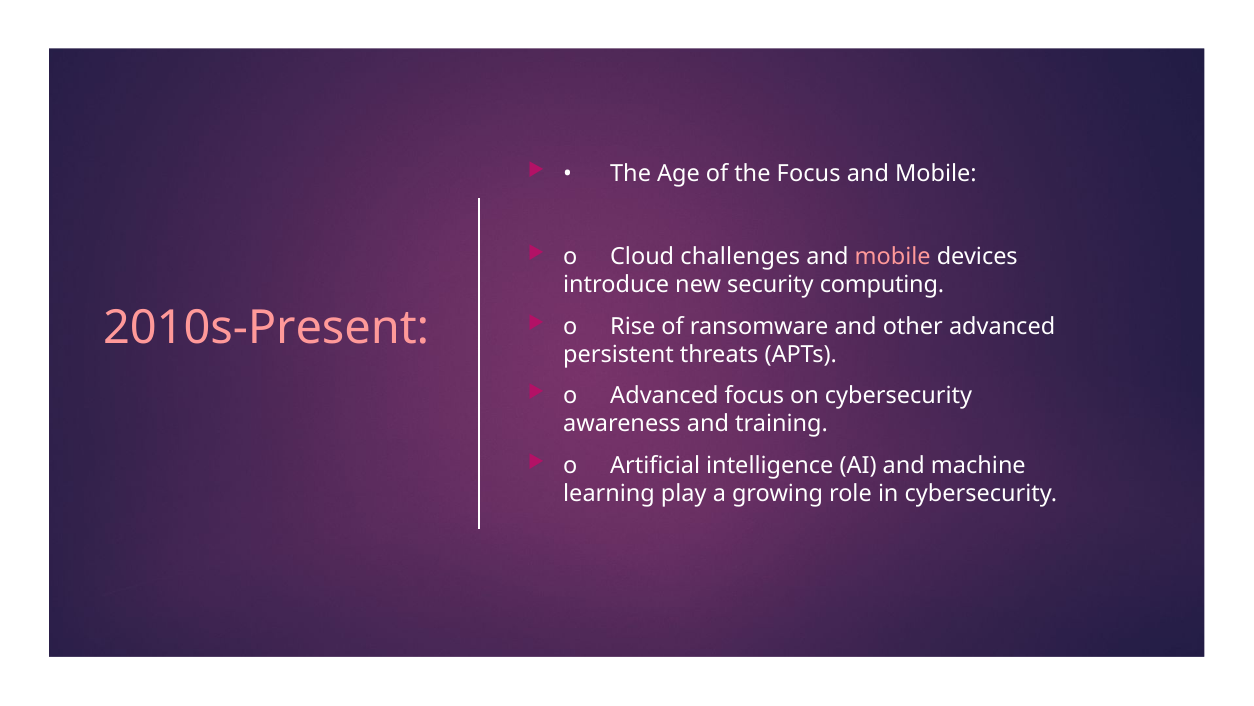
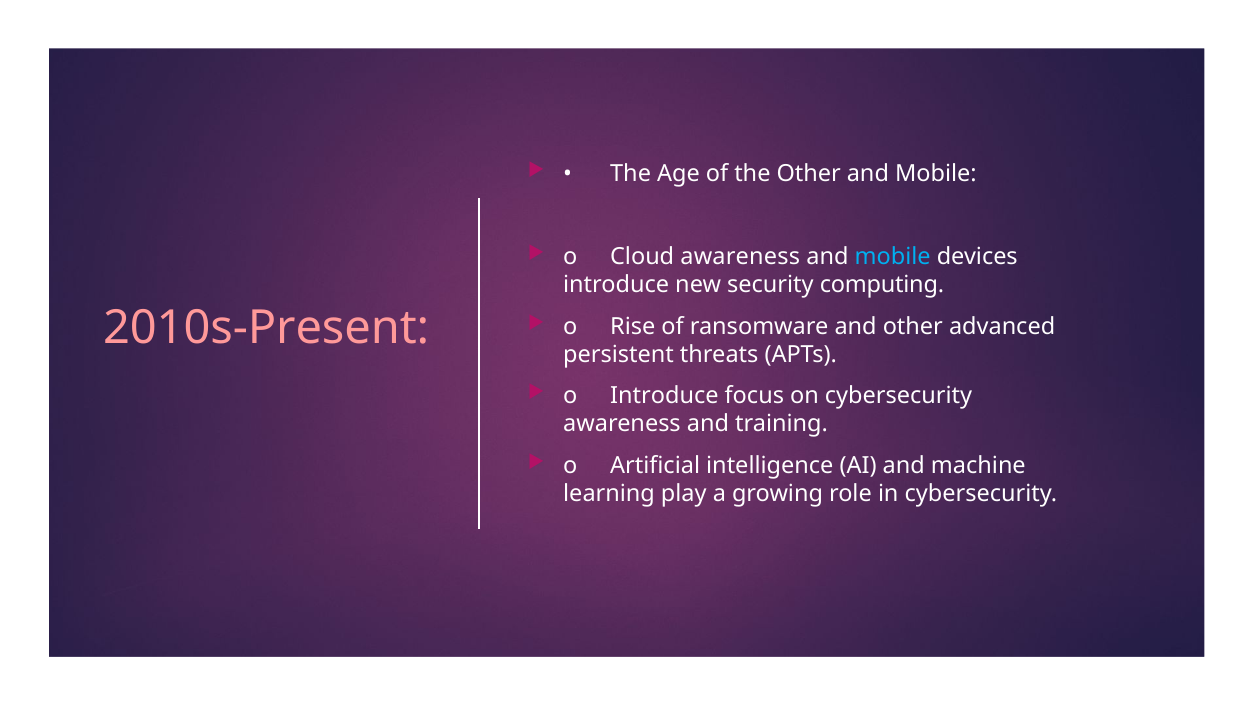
the Focus: Focus -> Other
Cloud challenges: challenges -> awareness
mobile at (893, 257) colour: pink -> light blue
o Advanced: Advanced -> Introduce
